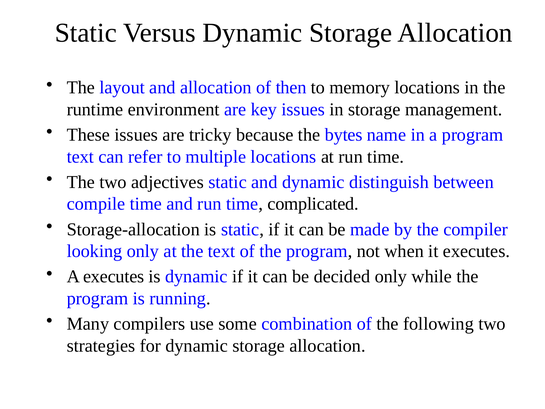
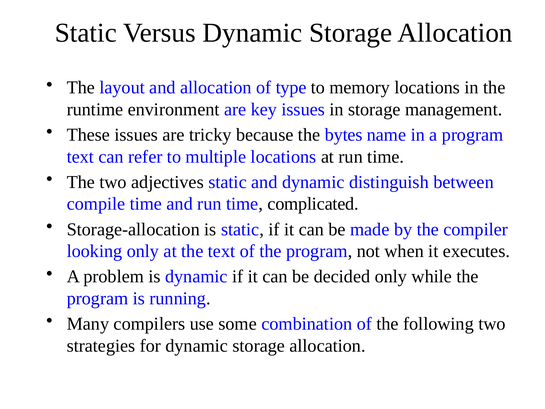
then: then -> type
A executes: executes -> problem
